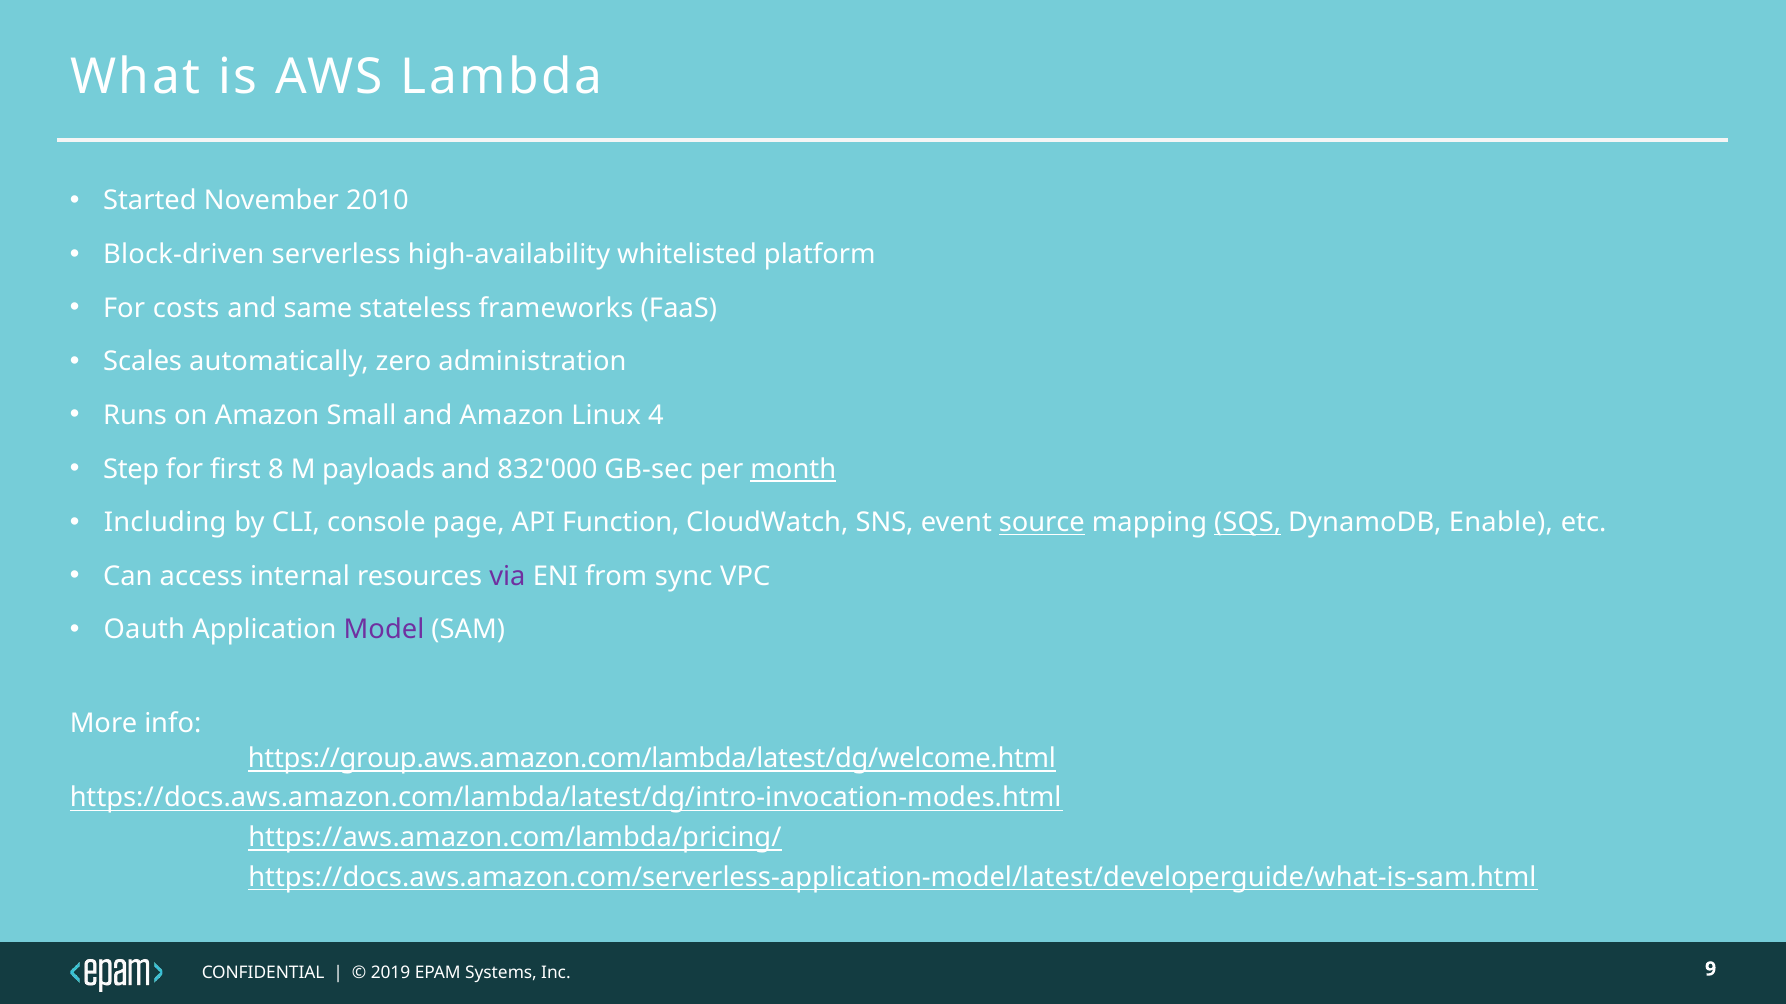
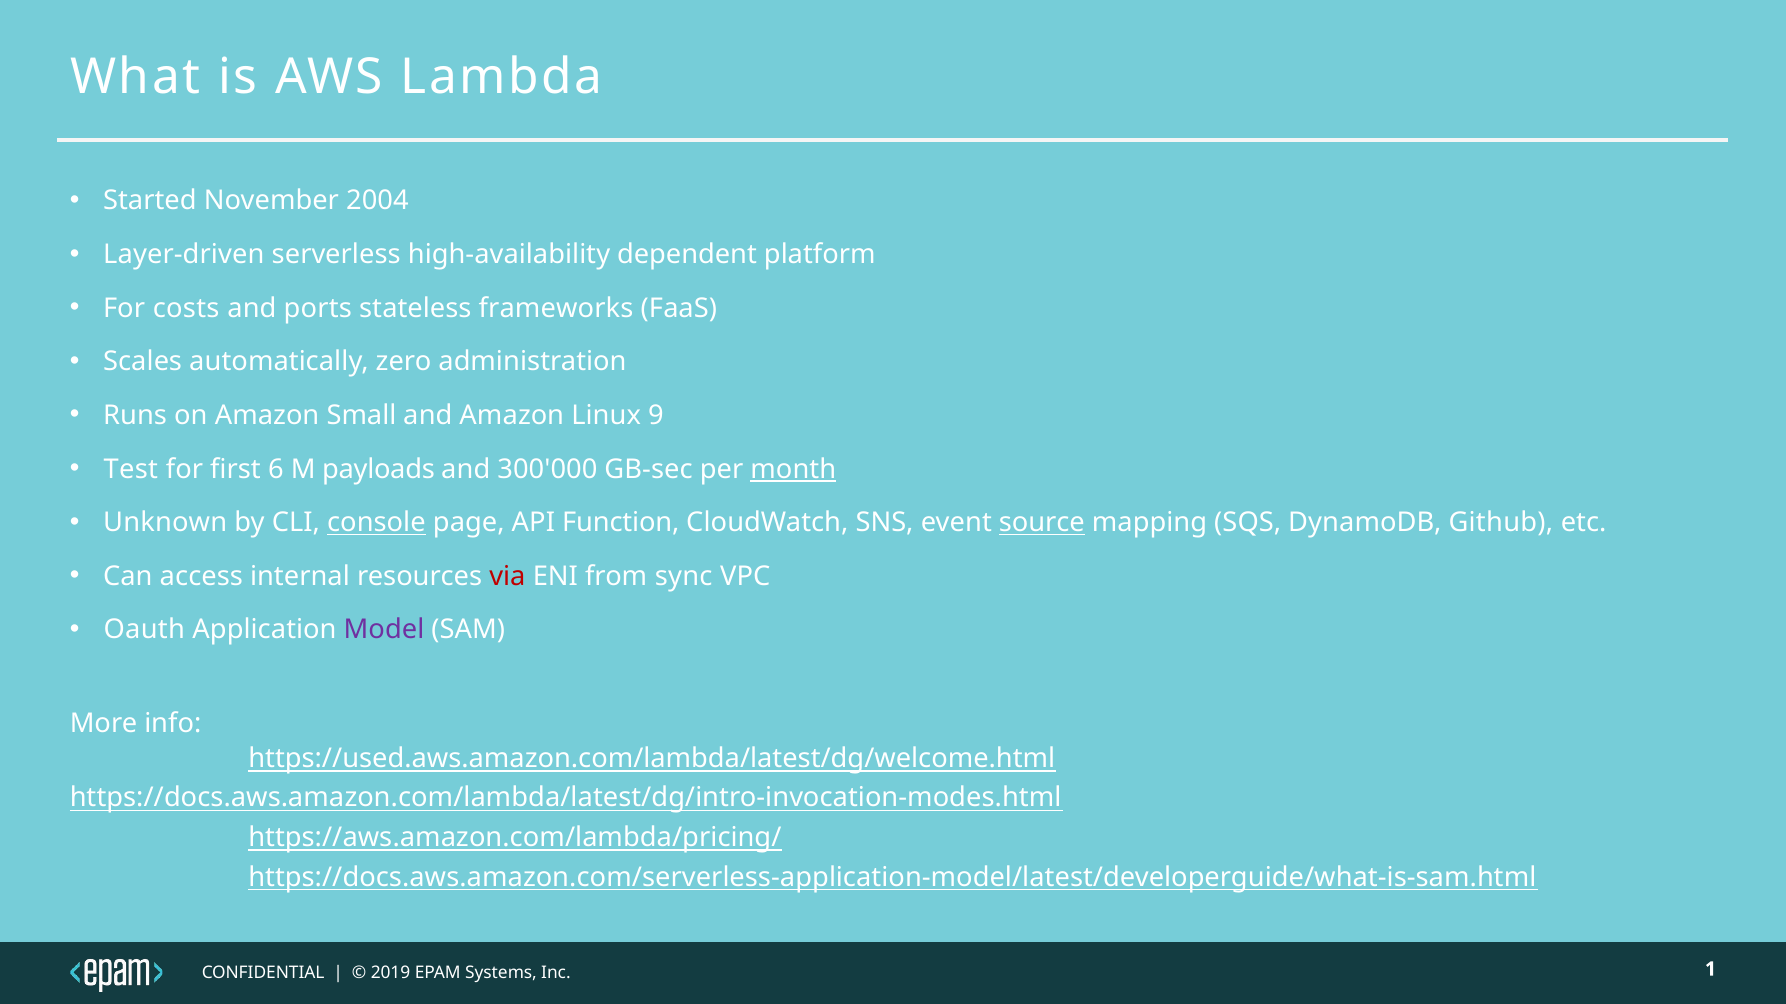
2010: 2010 -> 2004
Block-driven: Block-driven -> Layer-driven
whitelisted: whitelisted -> dependent
same: same -> ports
4: 4 -> 9
Step: Step -> Test
8: 8 -> 6
832'000: 832'000 -> 300'000
Including: Including -> Unknown
console underline: none -> present
SQS underline: present -> none
Enable: Enable -> Github
via colour: purple -> red
https://group.aws.amazon.com/lambda/latest/dg/welcome.html: https://group.aws.amazon.com/lambda/latest/dg/welcome.html -> https://used.aws.amazon.com/lambda/latest/dg/welcome.html
9: 9 -> 1
